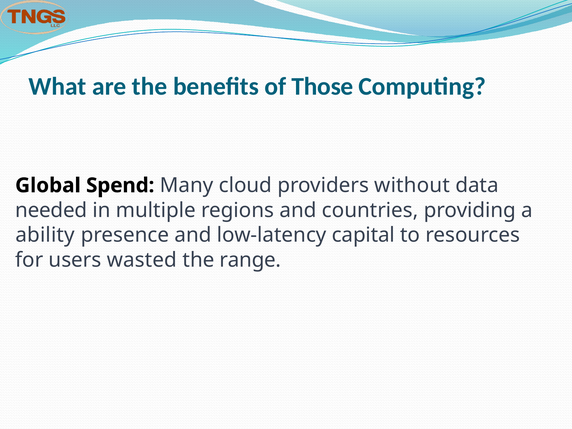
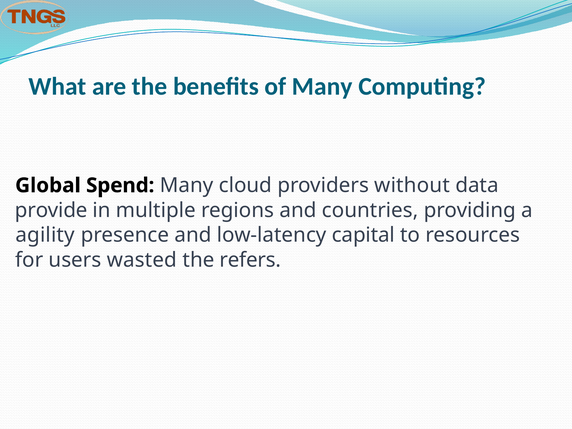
of Those: Those -> Many
needed: needed -> provide
ability: ability -> agility
range: range -> refers
